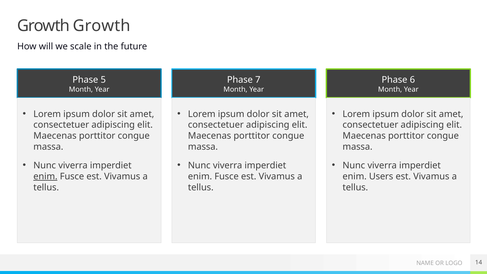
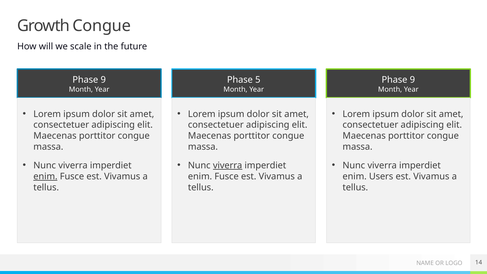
Growth Growth: Growth -> Congue
5 at (103, 80): 5 -> 9
7: 7 -> 5
6 at (412, 80): 6 -> 9
viverra at (228, 165) underline: none -> present
